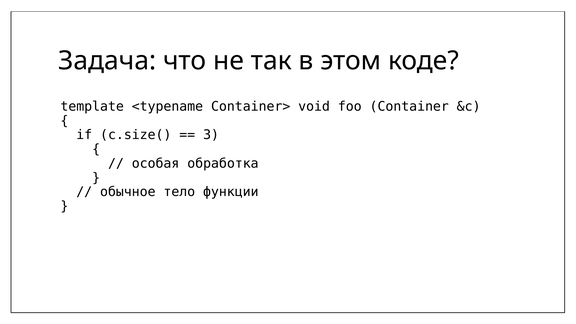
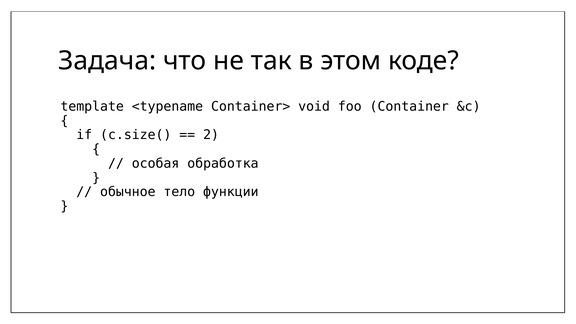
3: 3 -> 2
